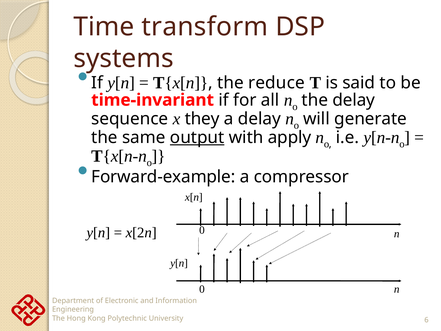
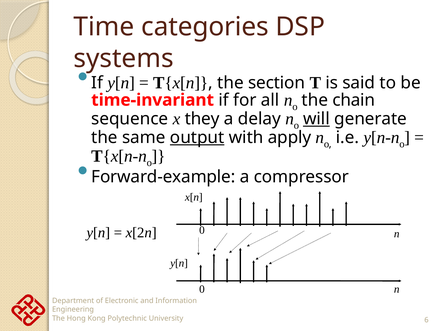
transform: transform -> categories
reduce: reduce -> section
the delay: delay -> chain
will underline: none -> present
